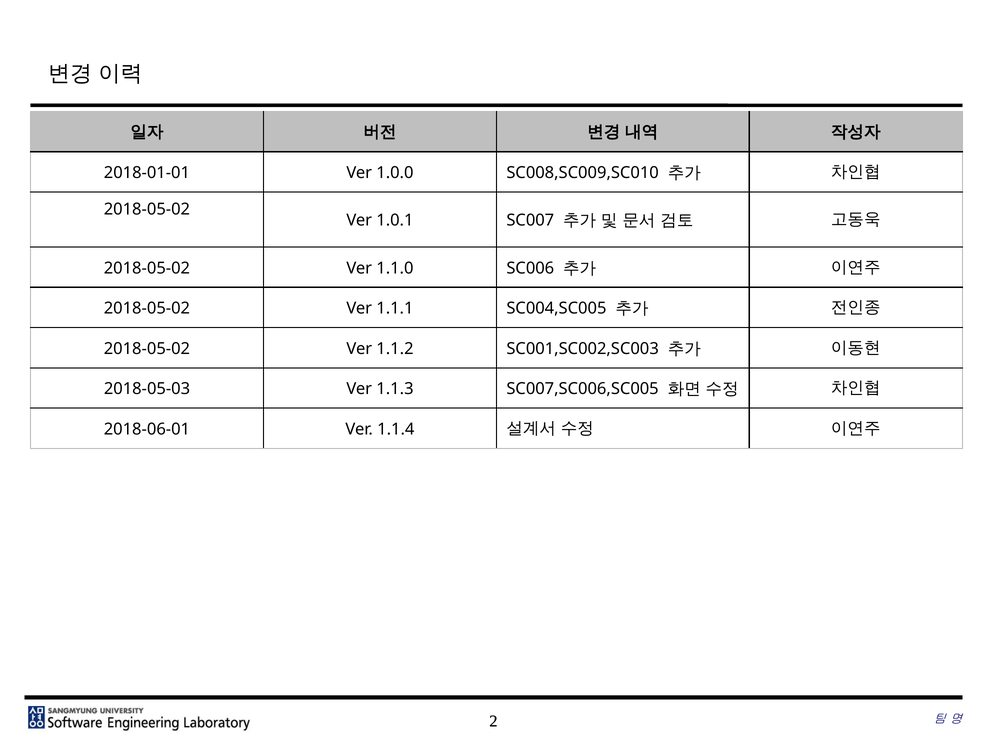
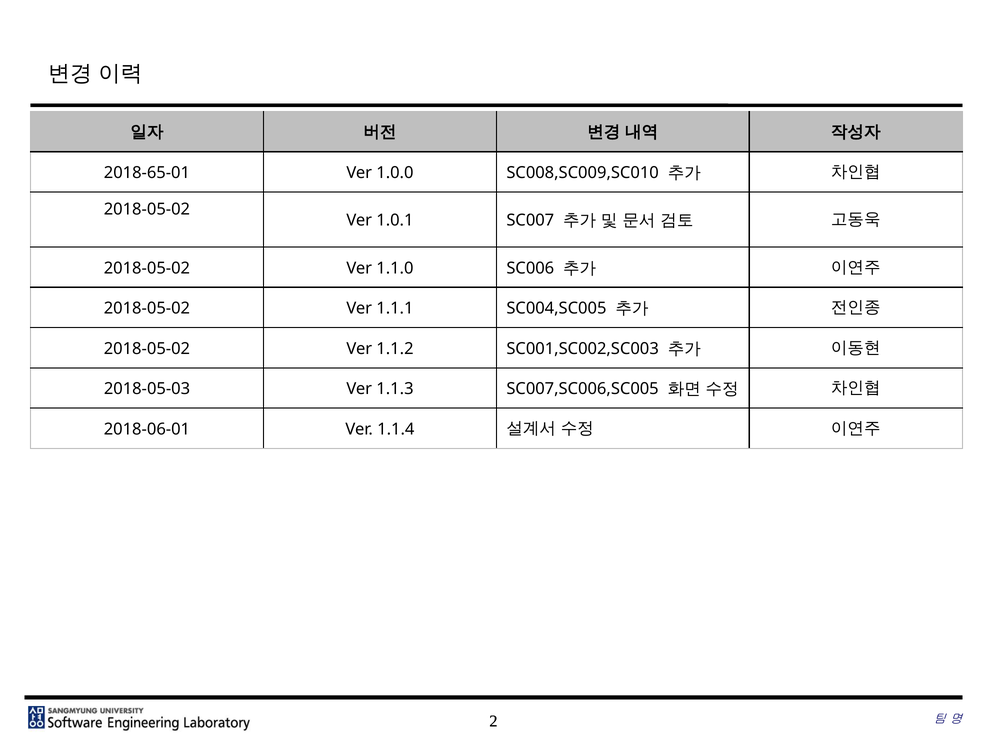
2018-01-01: 2018-01-01 -> 2018-65-01
